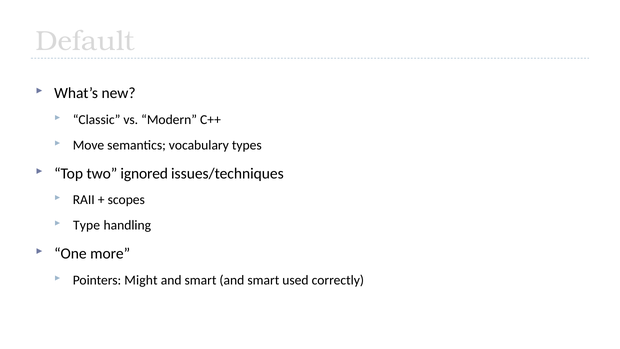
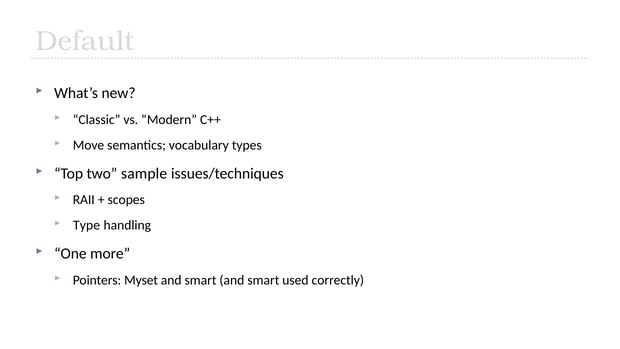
ignored: ignored -> sample
Might: Might -> Myset
